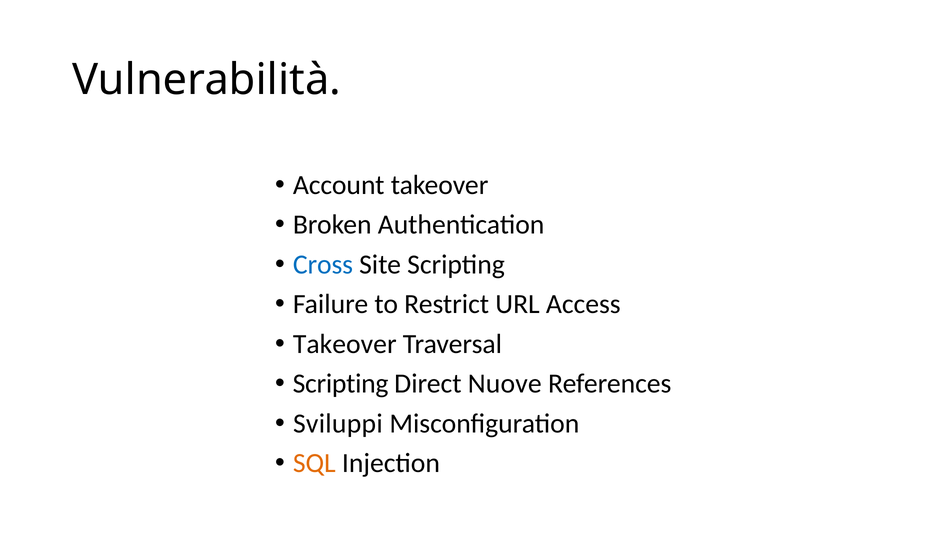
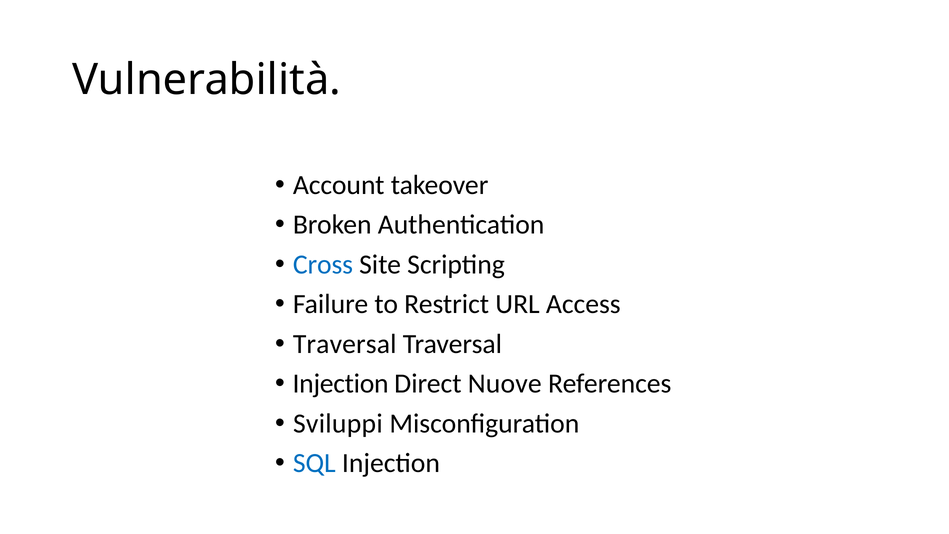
Takeover at (345, 344): Takeover -> Traversal
Scripting at (341, 384): Scripting -> Injection
SQL colour: orange -> blue
